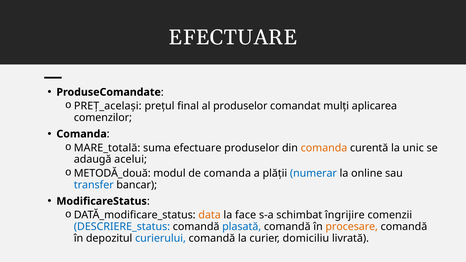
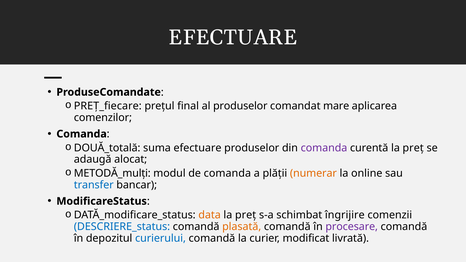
PREȚ_același: PREȚ_același -> PREȚ_fiecare
mulți: mulți -> mare
MARE_totală: MARE_totală -> DOUĂ_totală
comanda at (324, 148) colour: orange -> purple
curentă la unic: unic -> preț
acelui: acelui -> alocat
METODĂ_două: METODĂ_două -> METODĂ_mulți
numerar colour: blue -> orange
face at (246, 215): face -> preț
plasată colour: blue -> orange
procesare colour: orange -> purple
domiciliu: domiciliu -> modificat
